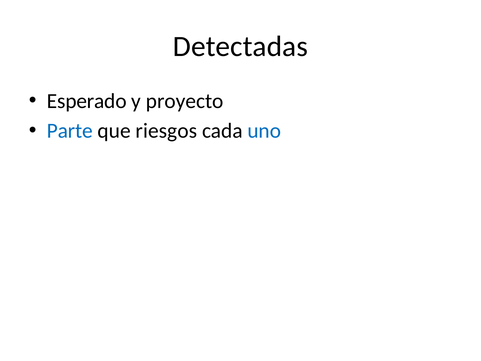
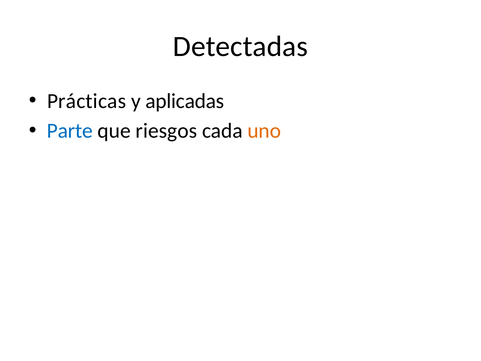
Esperado: Esperado -> Prácticas
proyecto: proyecto -> aplicadas
uno colour: blue -> orange
